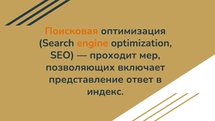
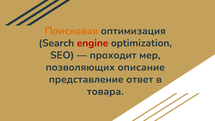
engine colour: orange -> red
включает: включает -> описание
индекс: индекс -> товара
